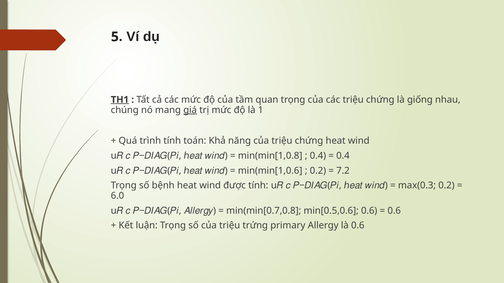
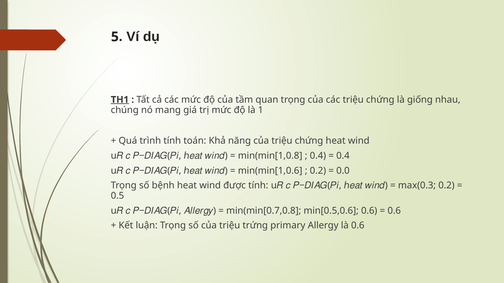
giá underline: present -> none
7.2: 7.2 -> 0.0
6.0: 6.0 -> 0.5
